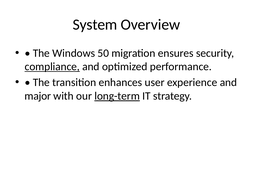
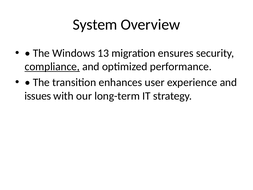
50: 50 -> 13
major: major -> issues
long-term underline: present -> none
